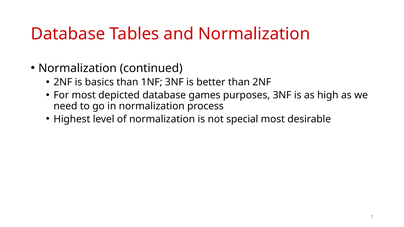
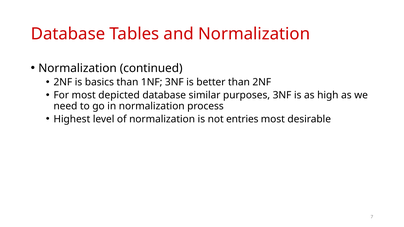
games: games -> similar
special: special -> entries
